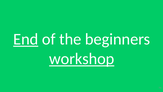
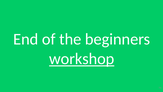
End underline: present -> none
